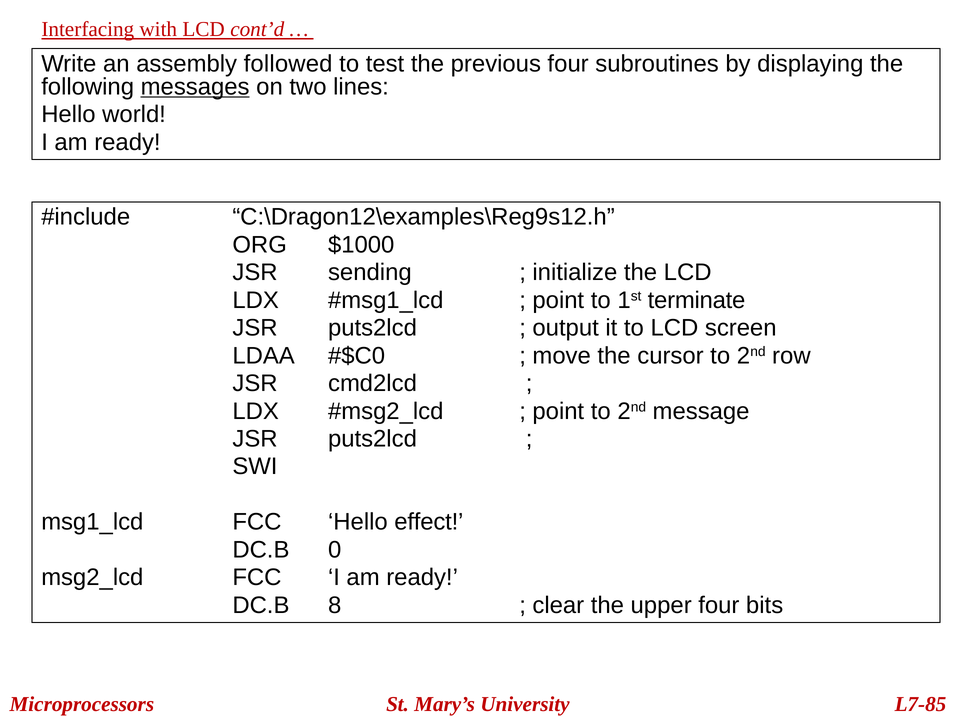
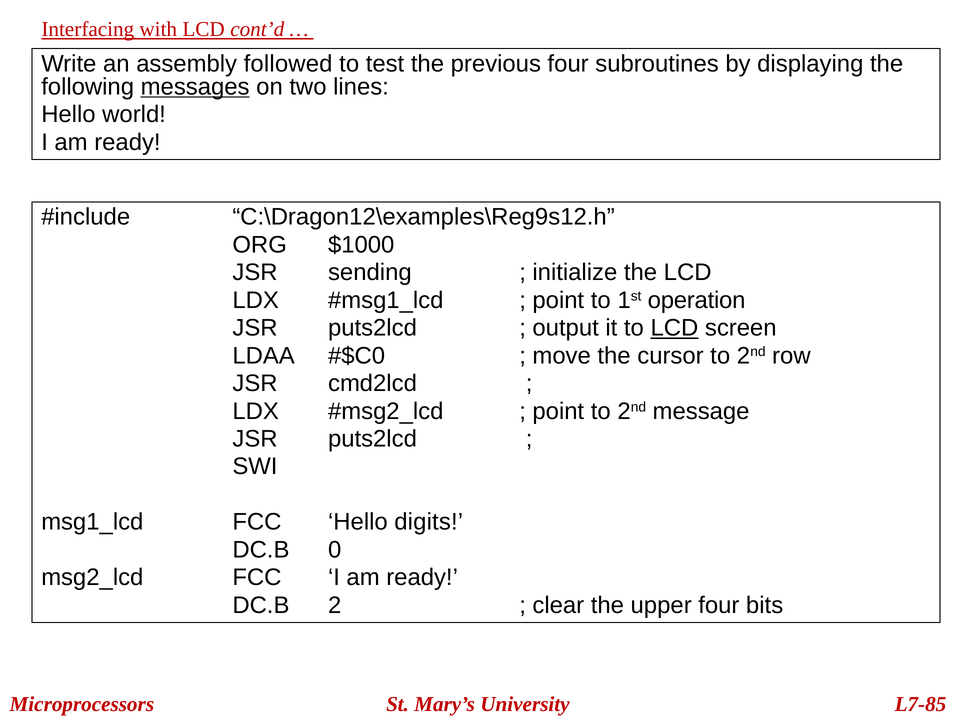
terminate: terminate -> operation
LCD at (674, 328) underline: none -> present
effect: effect -> digits
8: 8 -> 2
